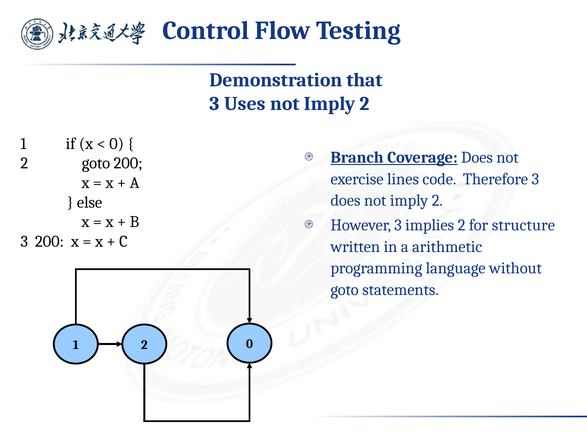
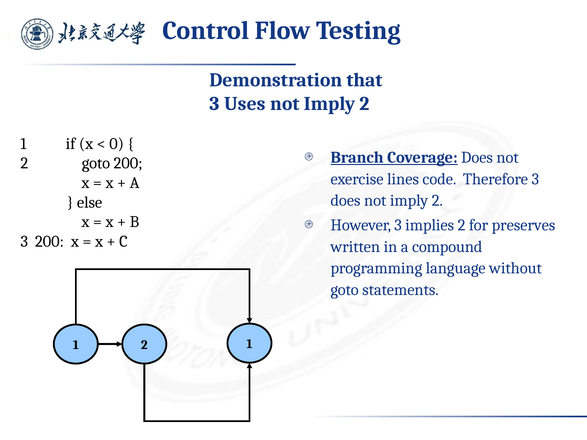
structure: structure -> preserves
arithmetic: arithmetic -> compound
2 0: 0 -> 1
